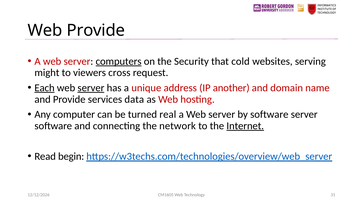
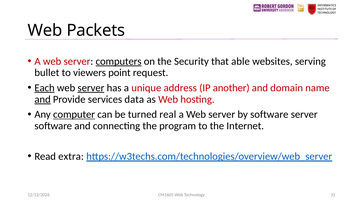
Web Provide: Provide -> Packets
cold: cold -> able
might: might -> bullet
cross: cross -> point
and at (43, 99) underline: none -> present
computer underline: none -> present
network: network -> program
Internet underline: present -> none
begin: begin -> extra
